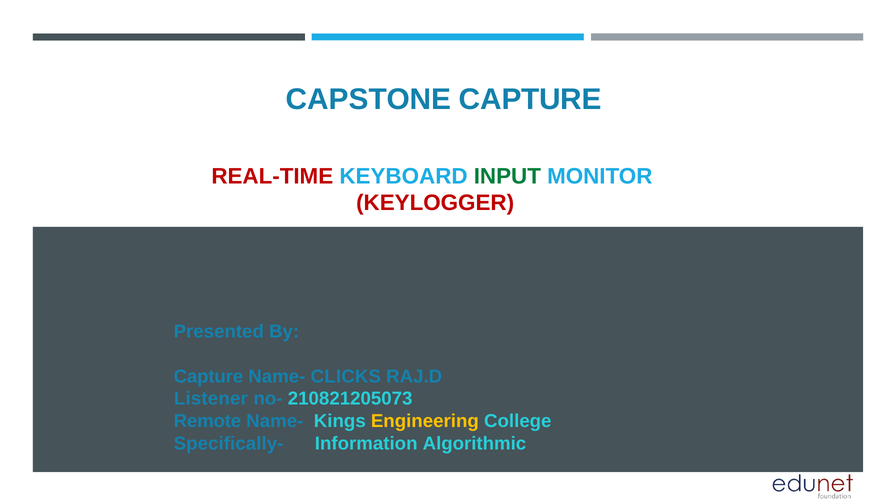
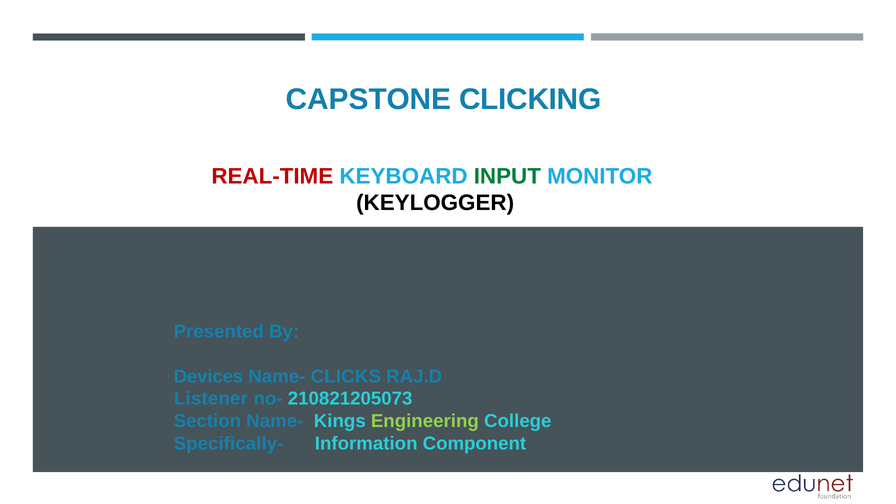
CAPSTONE CAPTURE: CAPTURE -> CLICKING
KEYLOGGER colour: red -> black
Capture at (208, 376): Capture -> Devices
Remote: Remote -> Section
Engineering colour: yellow -> light green
Algorithmic: Algorithmic -> Component
